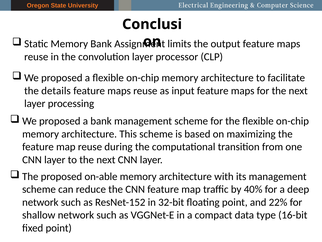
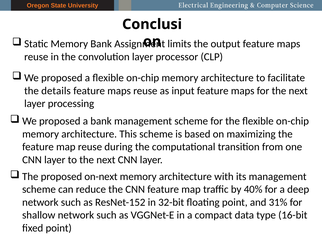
on-able: on-able -> on-next
22%: 22% -> 31%
